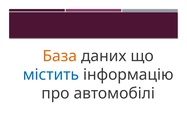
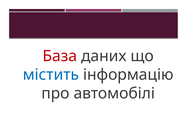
База colour: orange -> red
